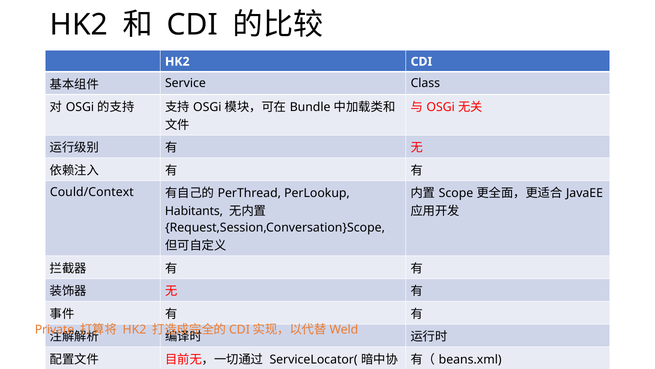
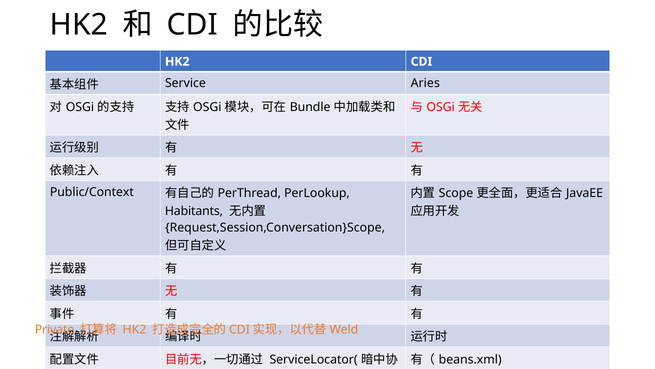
Class: Class -> Aries
Could/Context: Could/Context -> Public/Context
